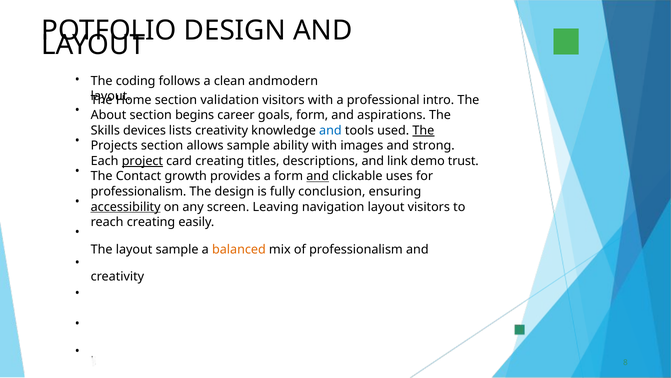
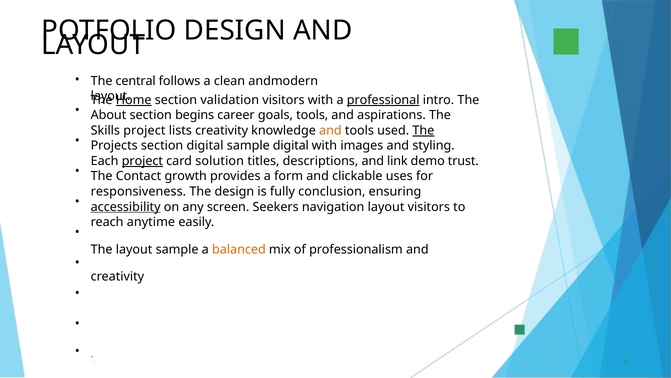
coding: coding -> central
Home underline: none -> present
professional underline: none -> present
goals form: form -> tools
Skills devices: devices -> project
and at (330, 130) colour: blue -> orange
section allows: allows -> digital
sample ability: ability -> digital
strong: strong -> styling
card creating: creating -> solution
and at (318, 176) underline: present -> none
professionalism at (138, 191): professionalism -> responsiveness
Leaving: Leaving -> Seekers
reach creating: creating -> anytime
